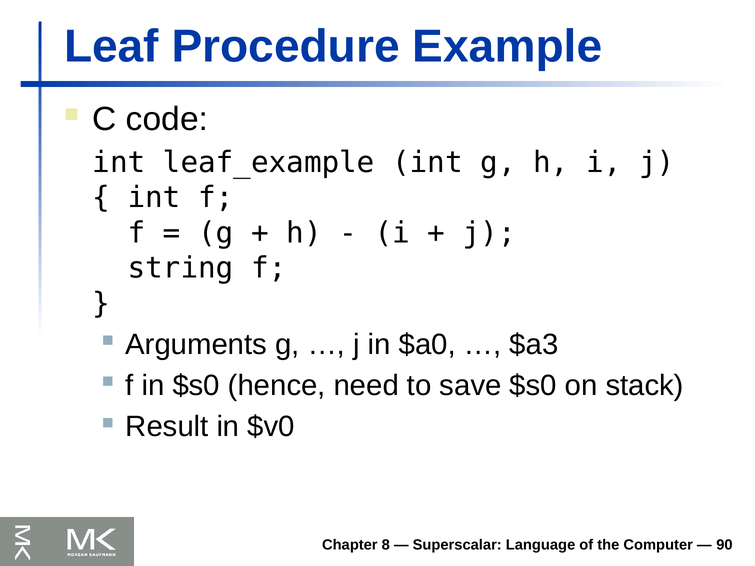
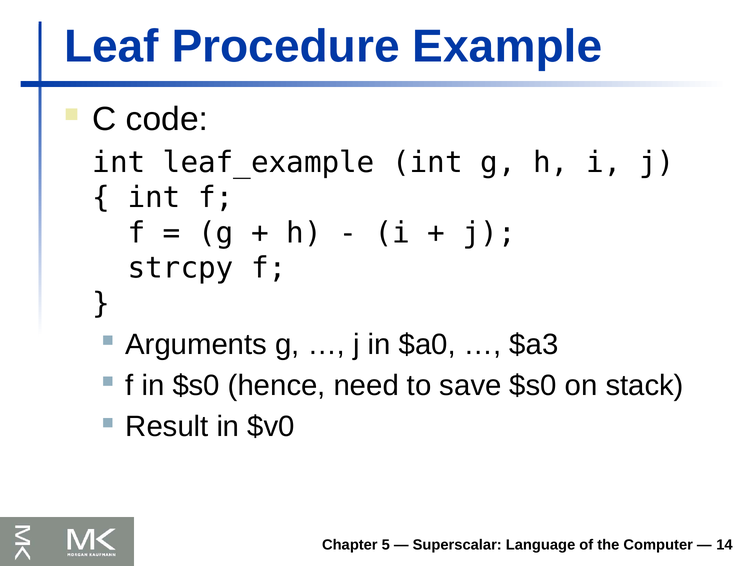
string: string -> strcpy
8: 8 -> 5
90: 90 -> 14
